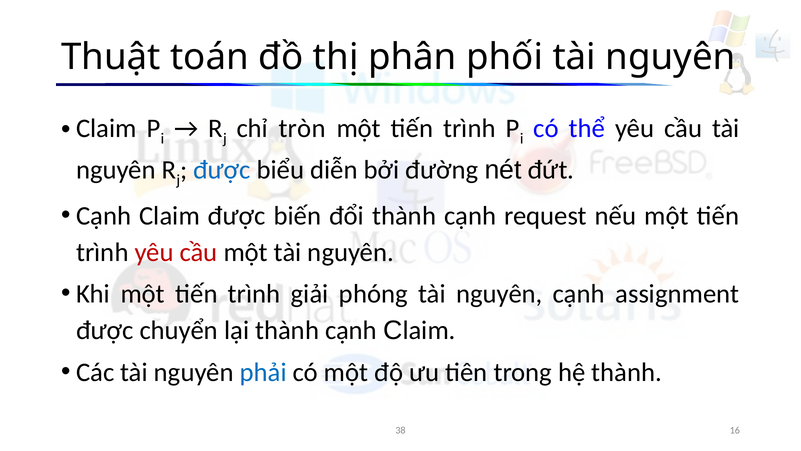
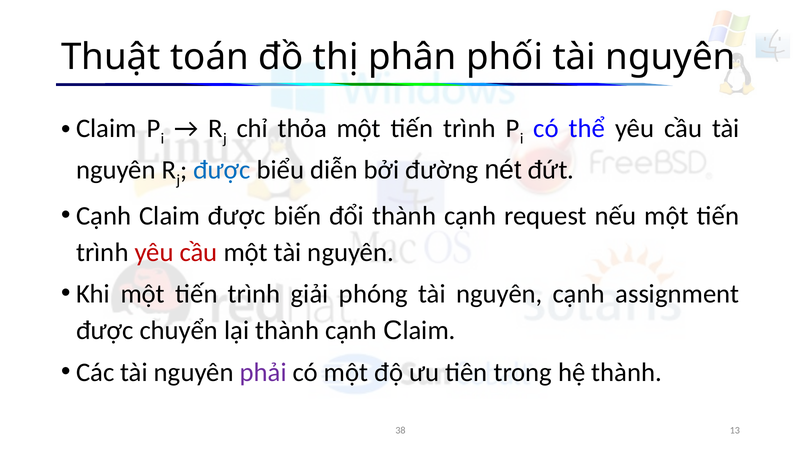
tròn: tròn -> thỏa
phải colour: blue -> purple
16: 16 -> 13
